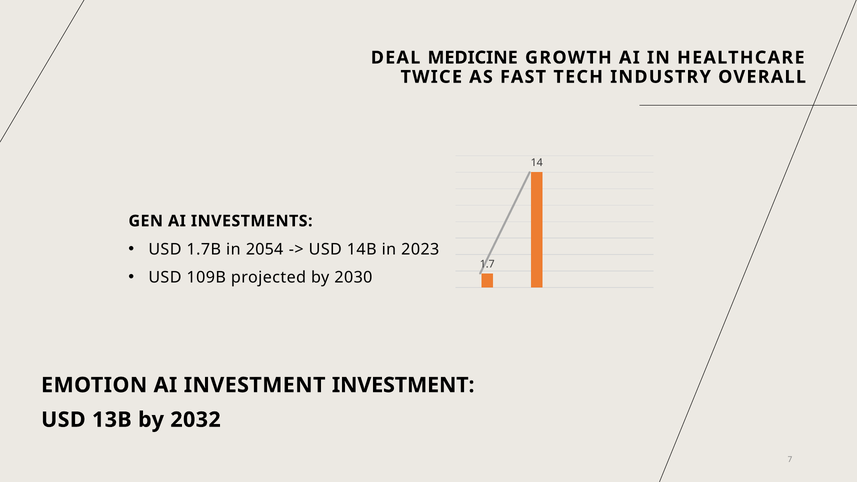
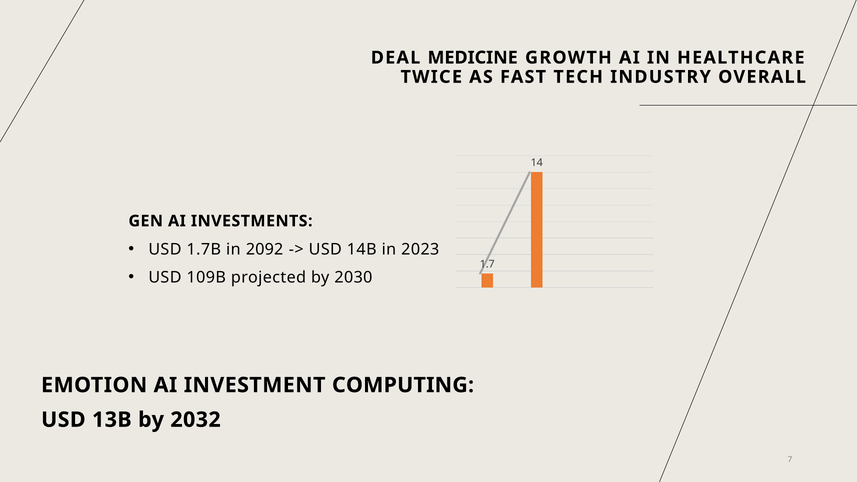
2054: 2054 -> 2092
INVESTMENT INVESTMENT: INVESTMENT -> COMPUTING
